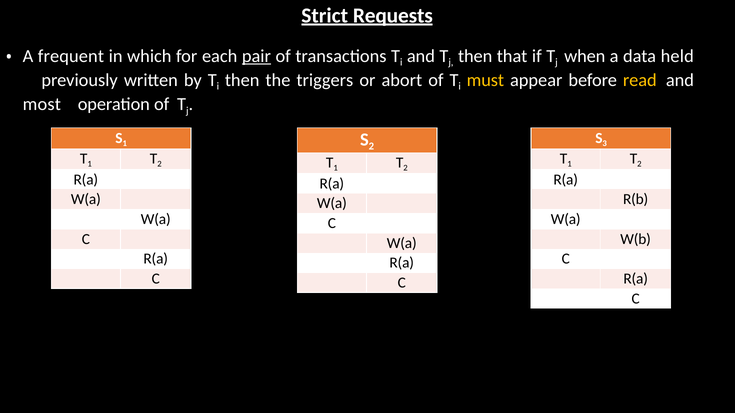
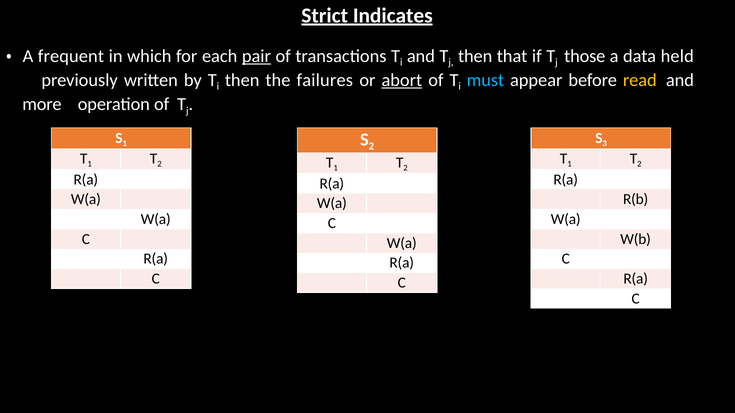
Requests: Requests -> Indicates
when: when -> those
triggers: triggers -> failures
abort underline: none -> present
must colour: yellow -> light blue
most: most -> more
